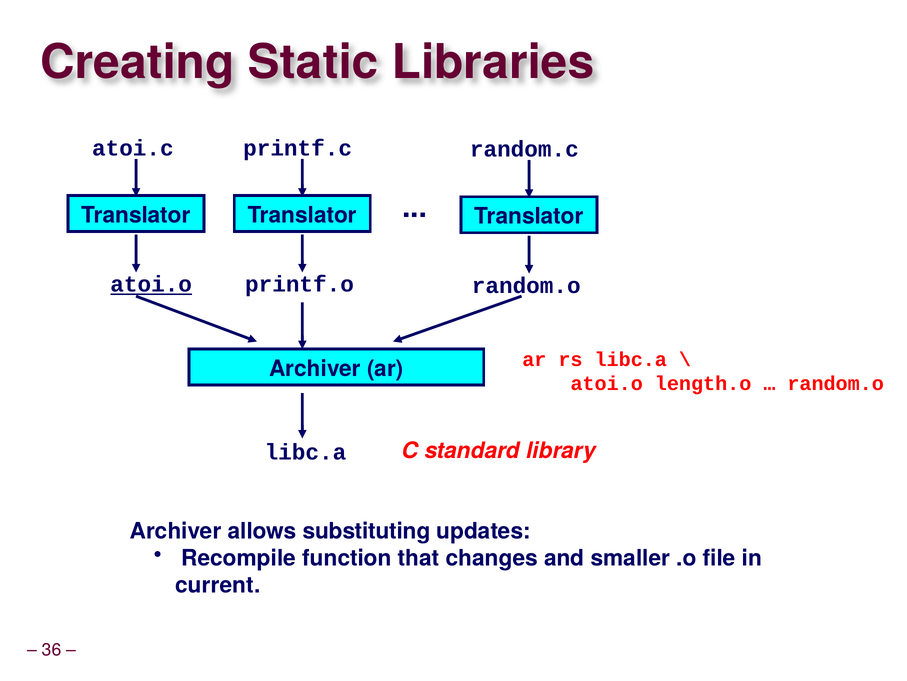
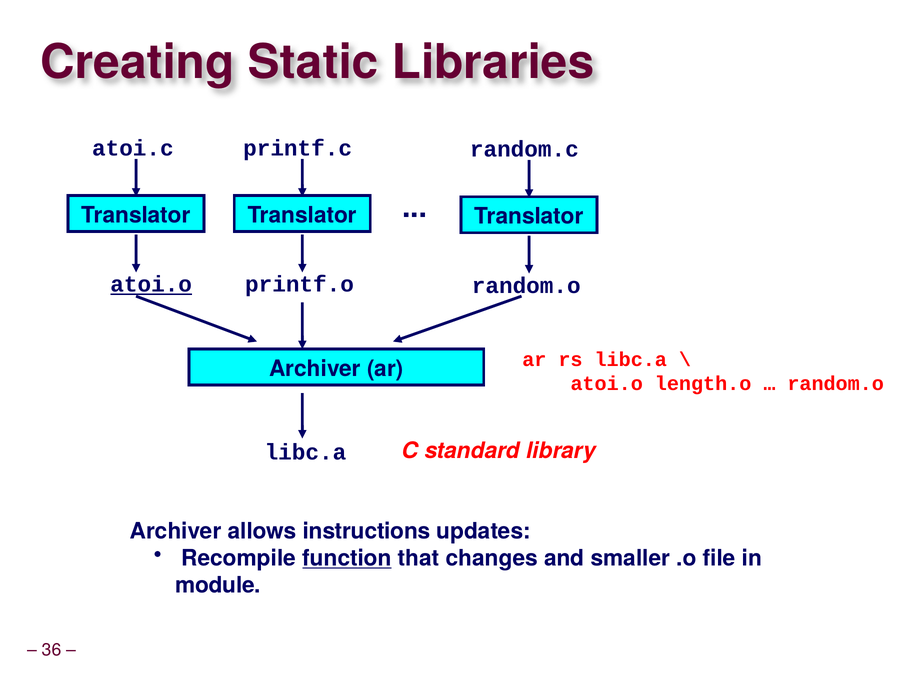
substituting: substituting -> instructions
function underline: none -> present
current: current -> module
